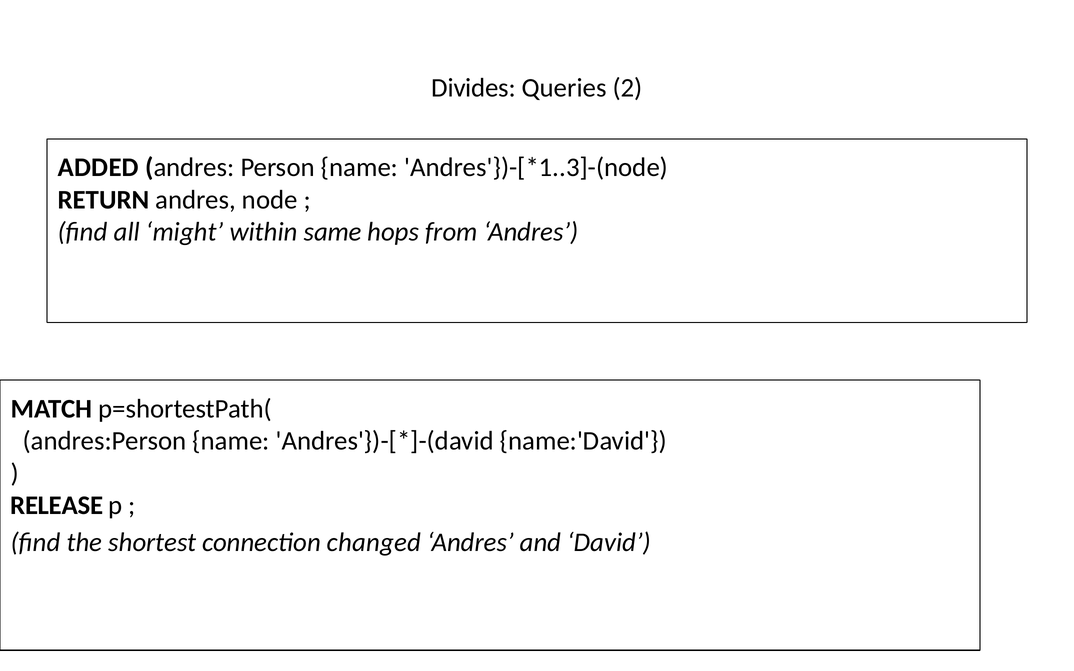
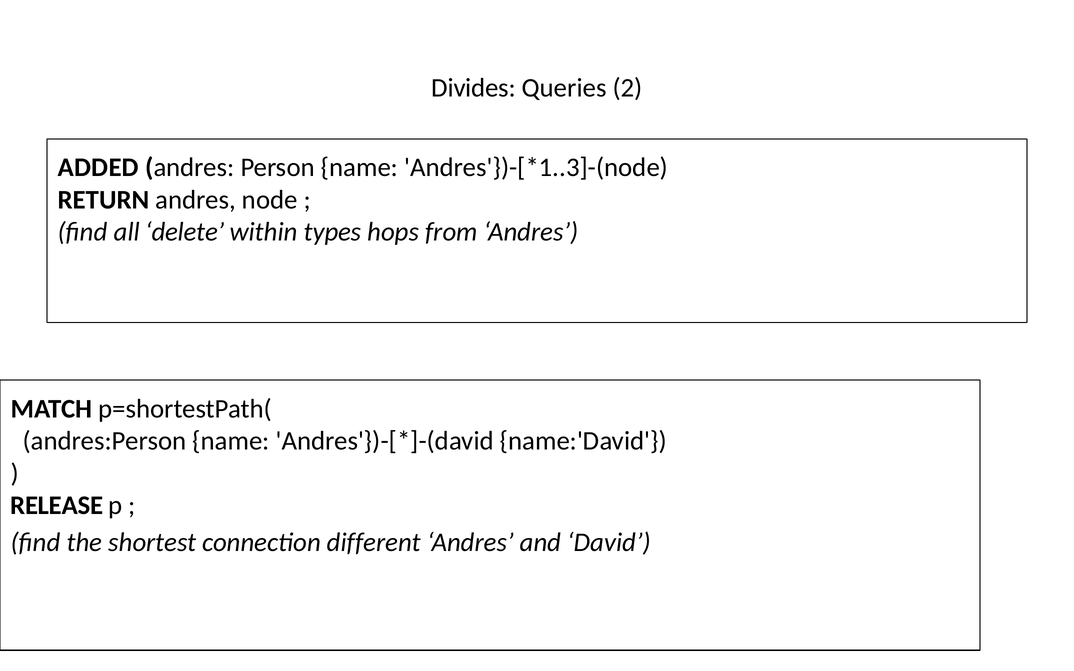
might: might -> delete
same: same -> types
changed: changed -> different
